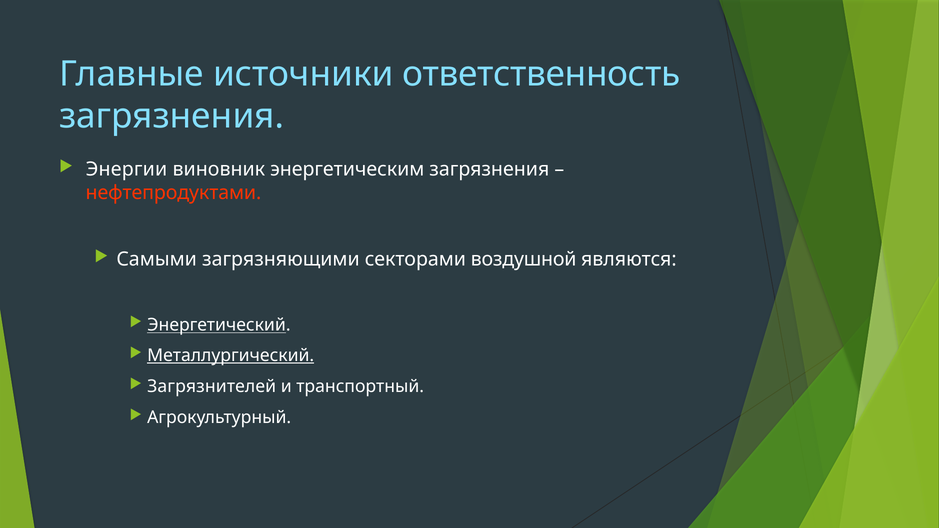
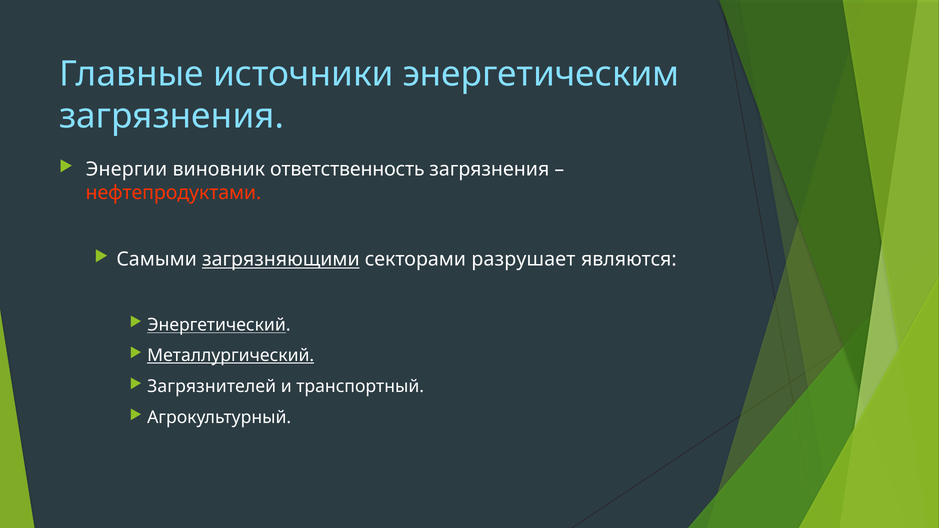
ответственность: ответственность -> энергетическим
энергетическим: энергетическим -> ответственность
загрязняющими underline: none -> present
воздушной: воздушной -> разрушает
